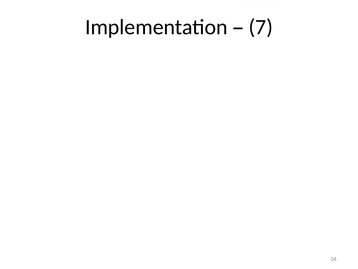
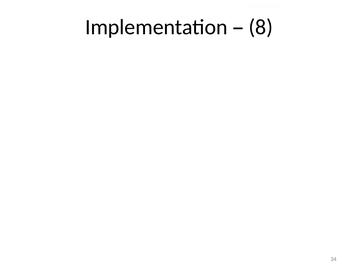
7: 7 -> 8
